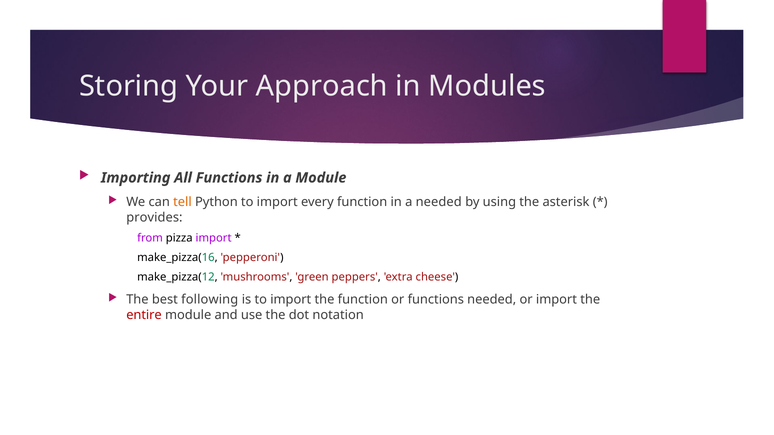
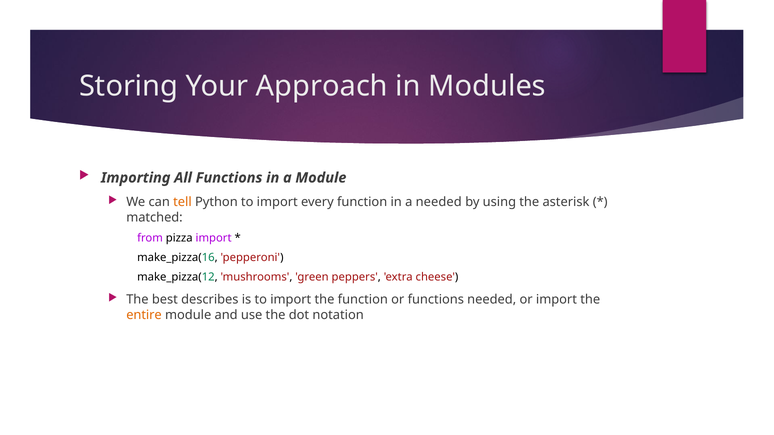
provides: provides -> matched
following: following -> describes
entire colour: red -> orange
